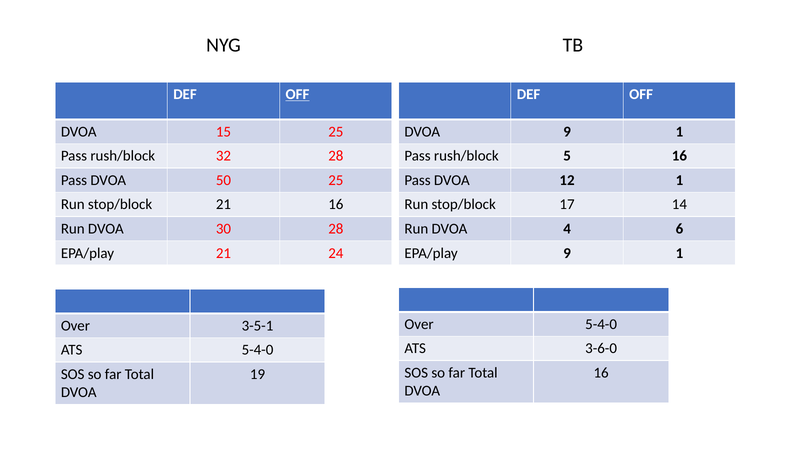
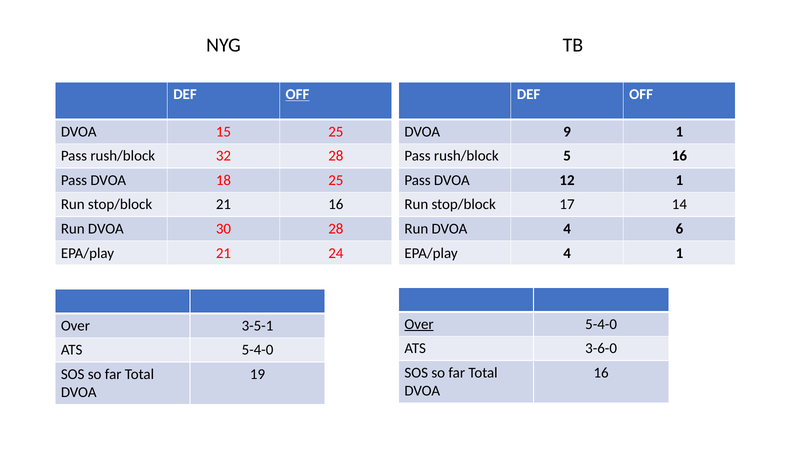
50: 50 -> 18
EPA/play 9: 9 -> 4
Over at (419, 324) underline: none -> present
